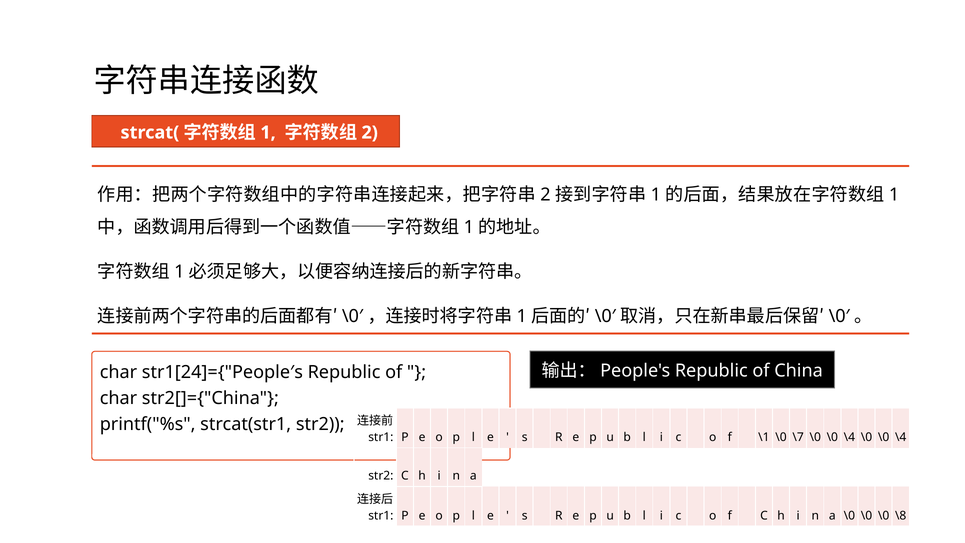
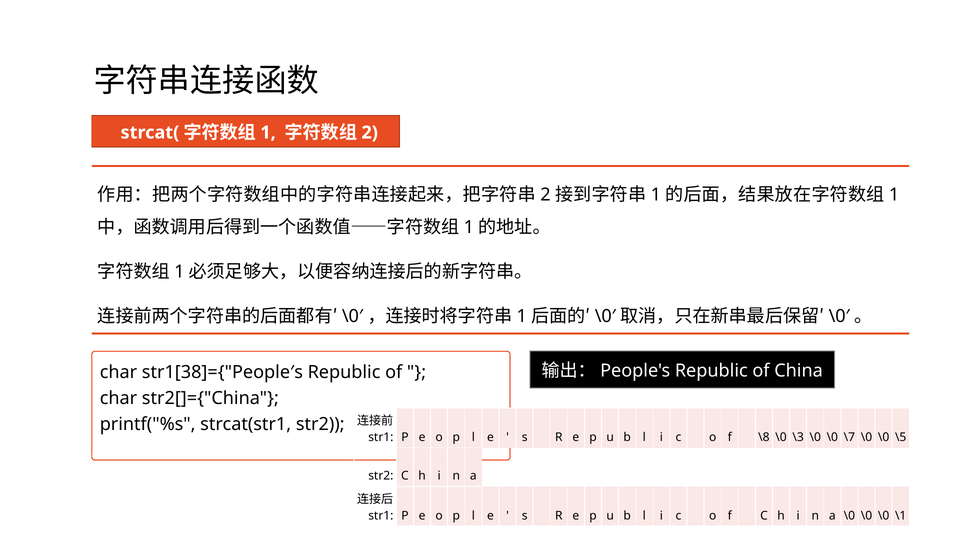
str1[24]={"People′s: str1[24]={"People′s -> str1[38]={"People′s
\1: \1 -> \8
\7: \7 -> \3
\4 at (849, 437): \4 -> \7
\4 at (901, 437): \4 -> \5
\8: \8 -> \1
